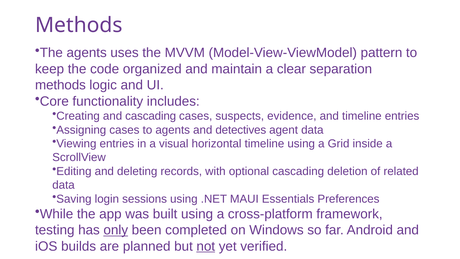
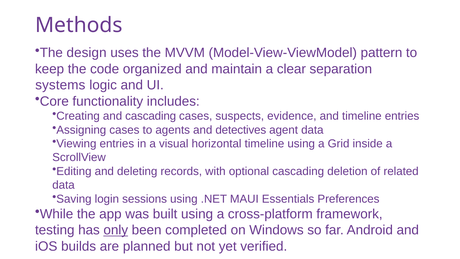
The agents: agents -> design
methods at (60, 85): methods -> systems
not underline: present -> none
